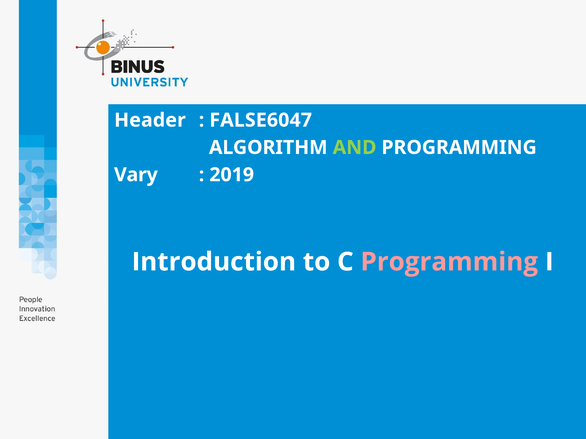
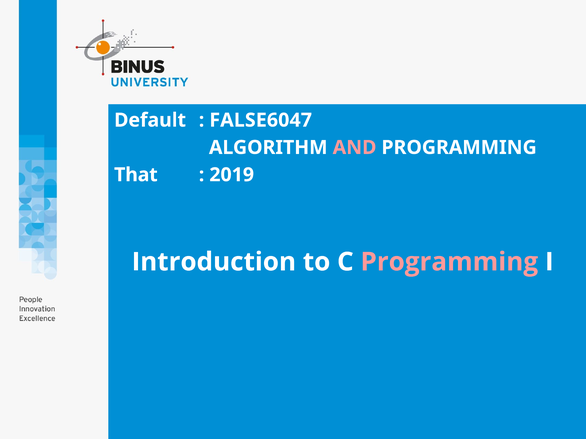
Header: Header -> Default
AND colour: light green -> pink
Vary: Vary -> That
